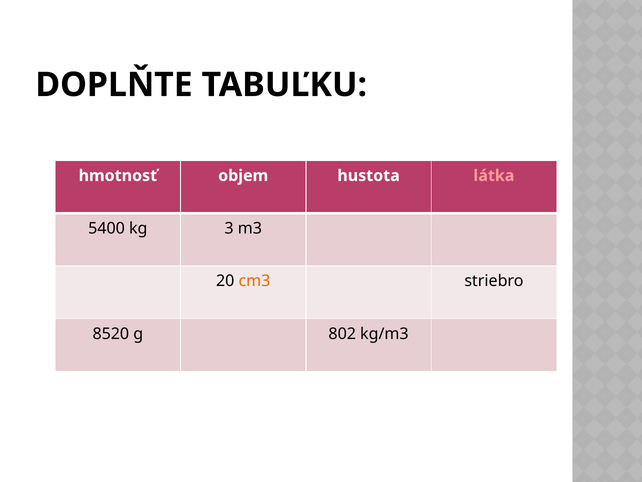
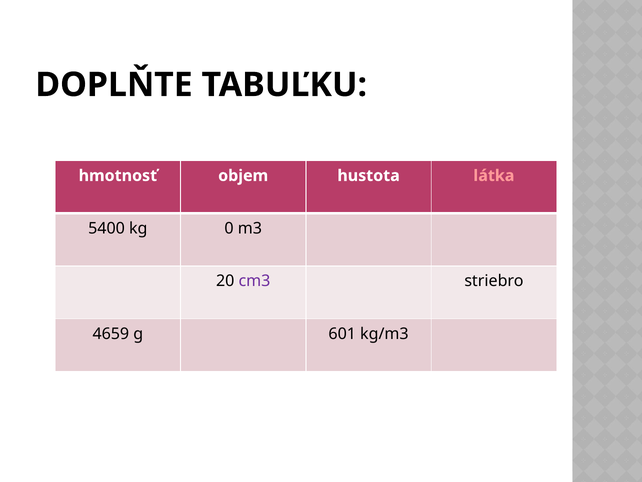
3: 3 -> 0
cm3 colour: orange -> purple
8520: 8520 -> 4659
802: 802 -> 601
